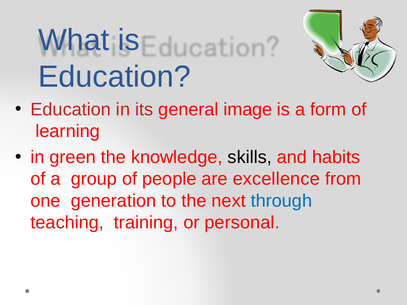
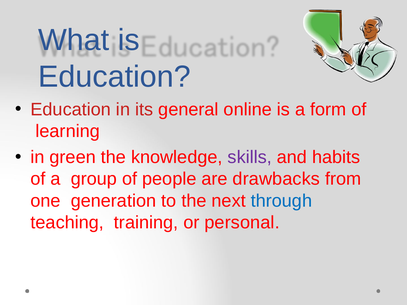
image: image -> online
skills colour: black -> purple
excellence: excellence -> drawbacks
